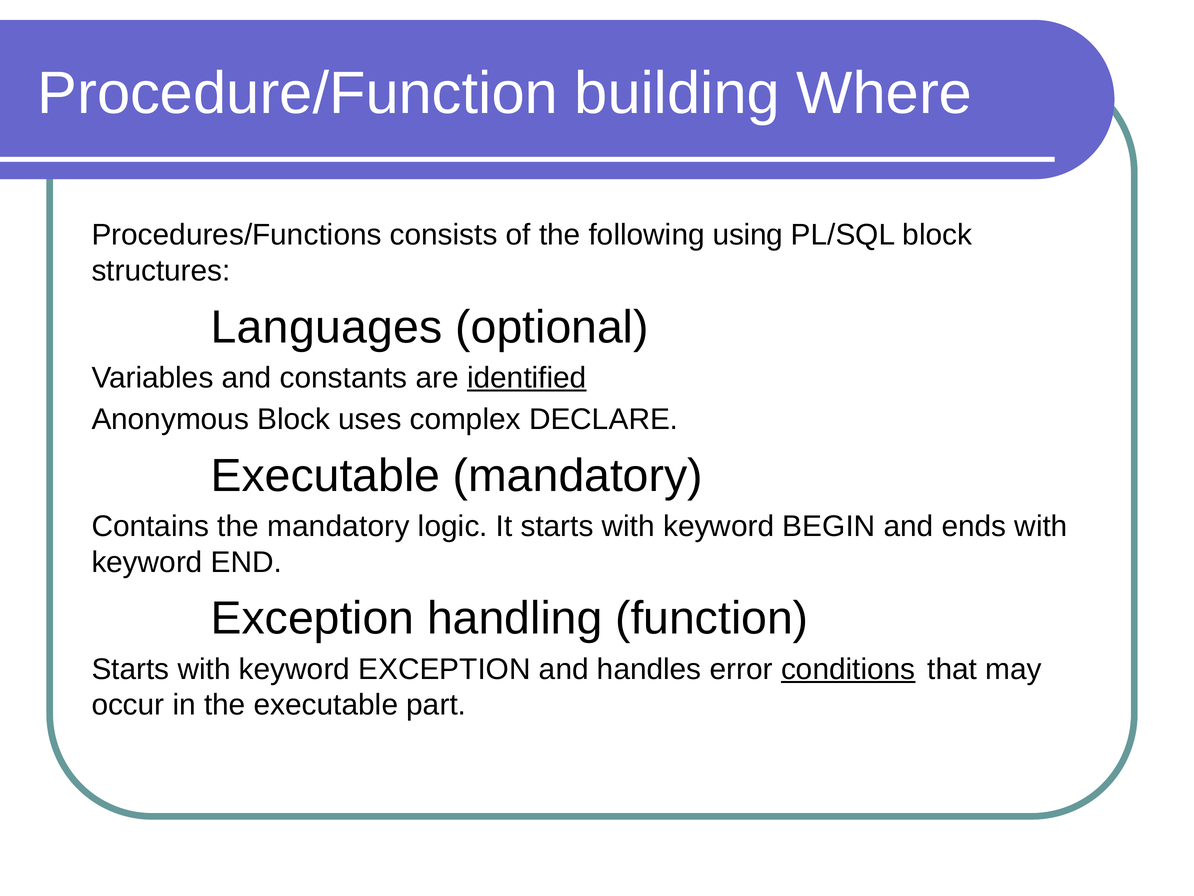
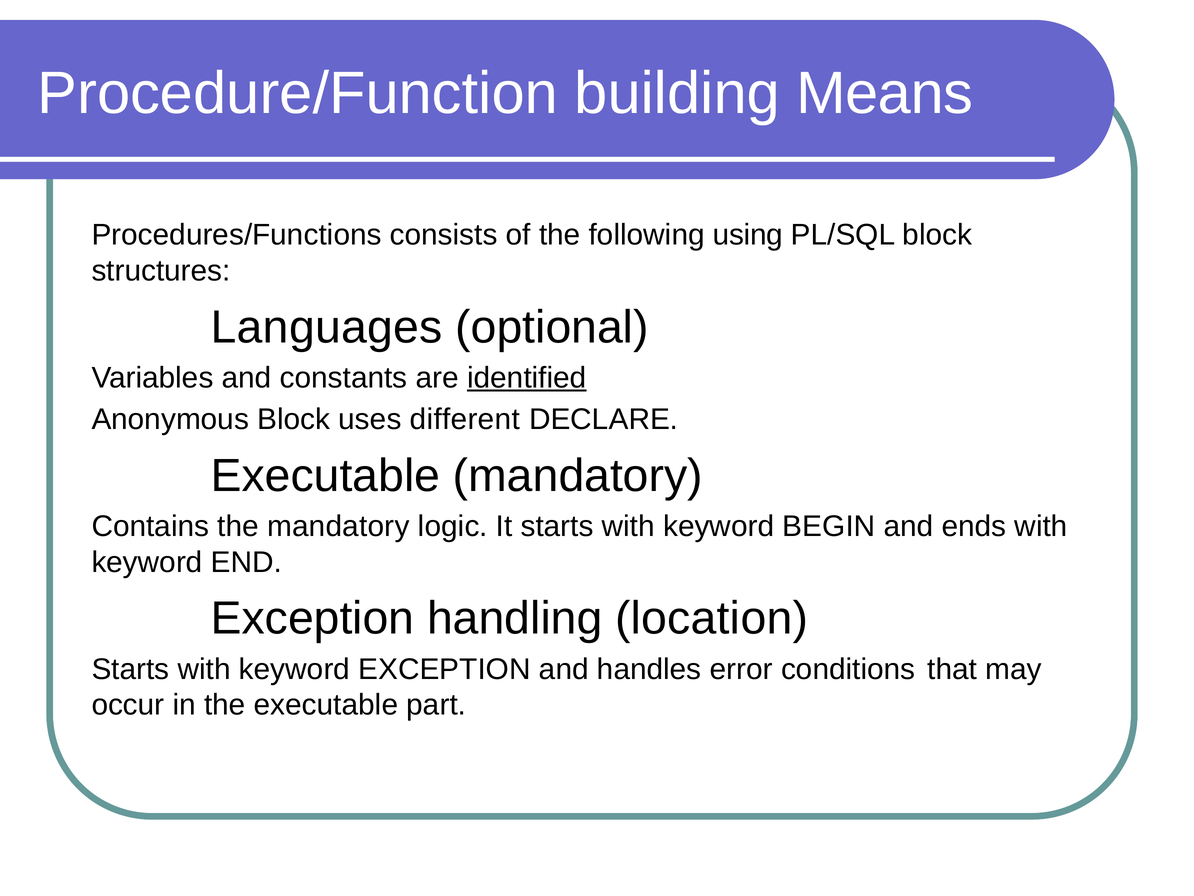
Where: Where -> Means
complex: complex -> different
function: function -> location
conditions underline: present -> none
